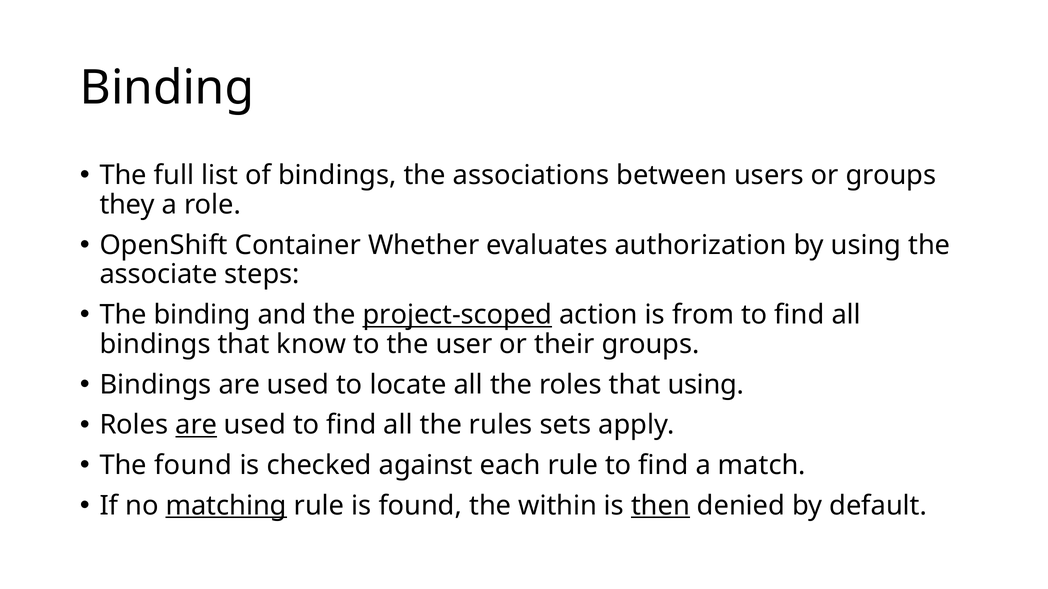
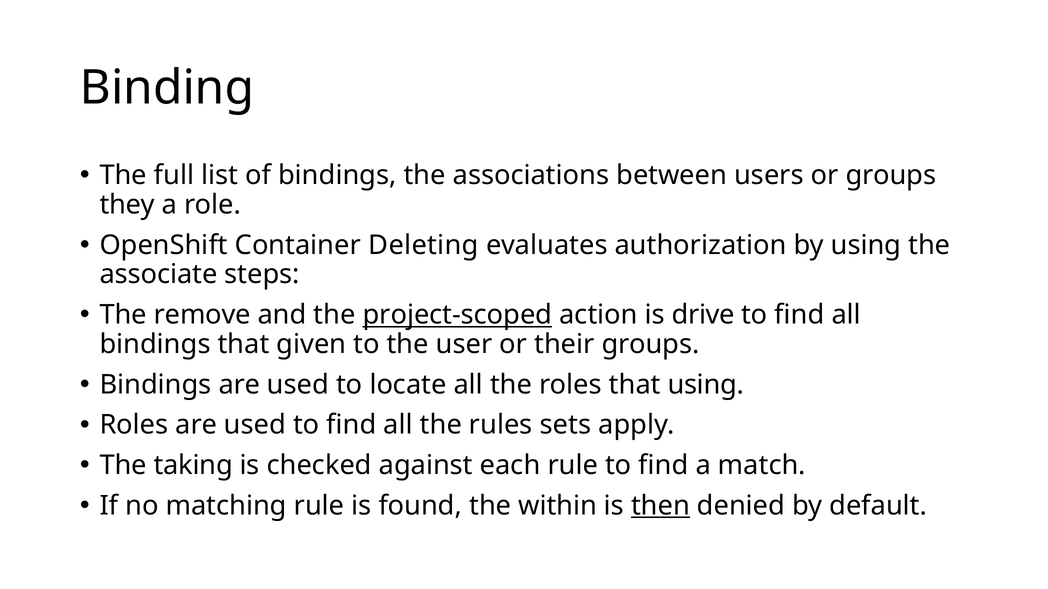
Whether: Whether -> Deleting
The binding: binding -> remove
from: from -> drive
know: know -> given
are at (196, 425) underline: present -> none
The found: found -> taking
matching underline: present -> none
